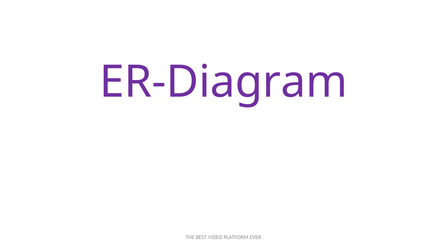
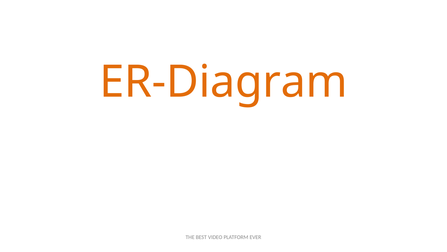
ER-Diagram colour: purple -> orange
